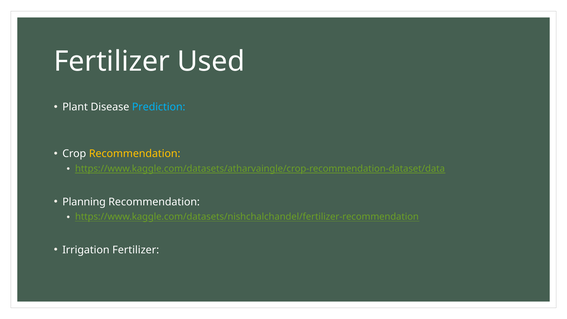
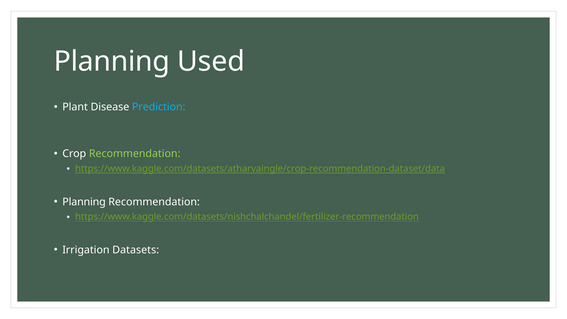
Fertilizer at (112, 62): Fertilizer -> Planning
Recommendation at (135, 154) colour: yellow -> light green
Irrigation Fertilizer: Fertilizer -> Datasets
